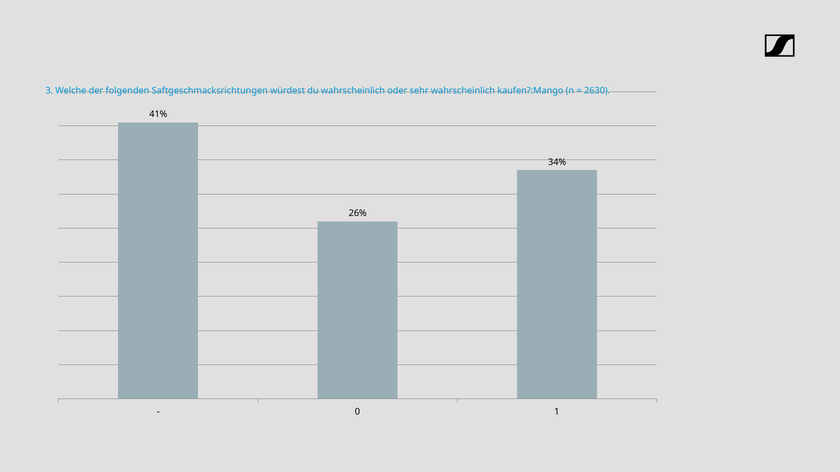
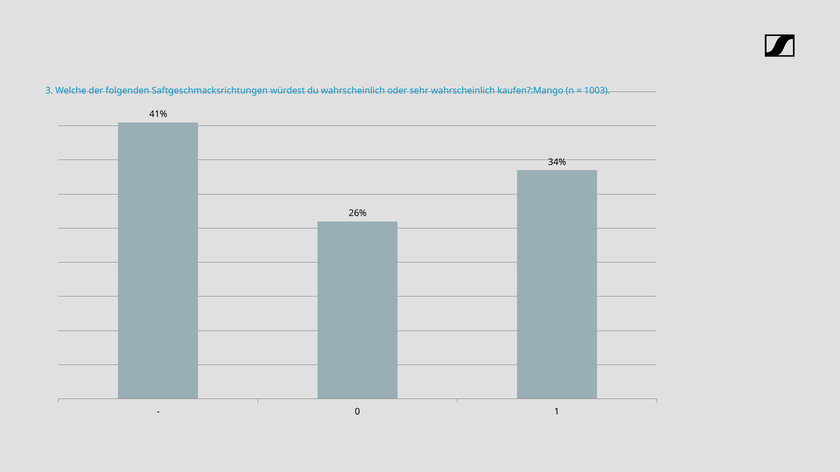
2630: 2630 -> 1003
